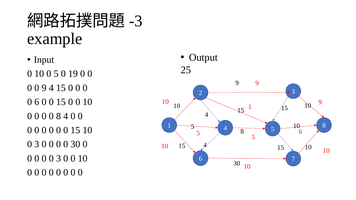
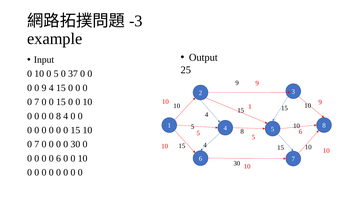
19: 19 -> 37
6 at (37, 102): 6 -> 7
3 at (37, 144): 3 -> 7
0 0 3: 3 -> 6
